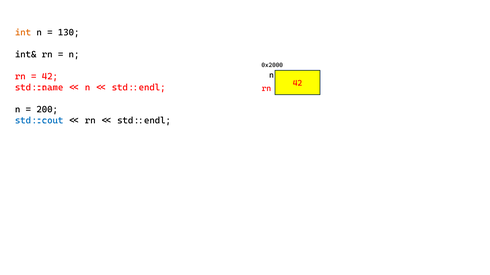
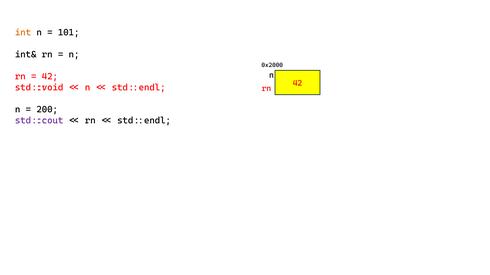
130: 130 -> 101
std::name: std::name -> std::void
std::cout colour: blue -> purple
